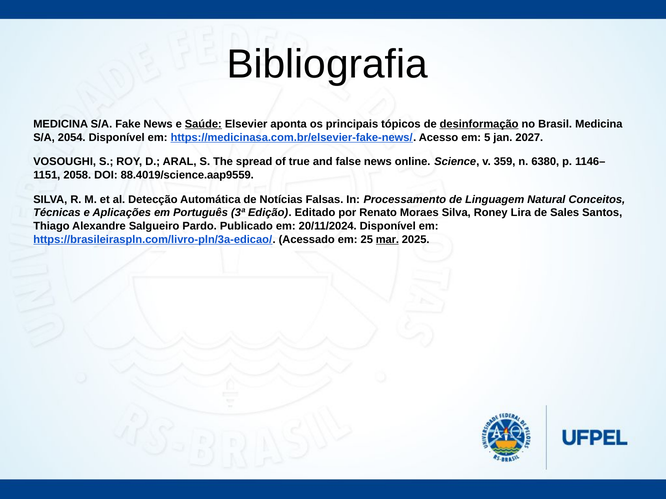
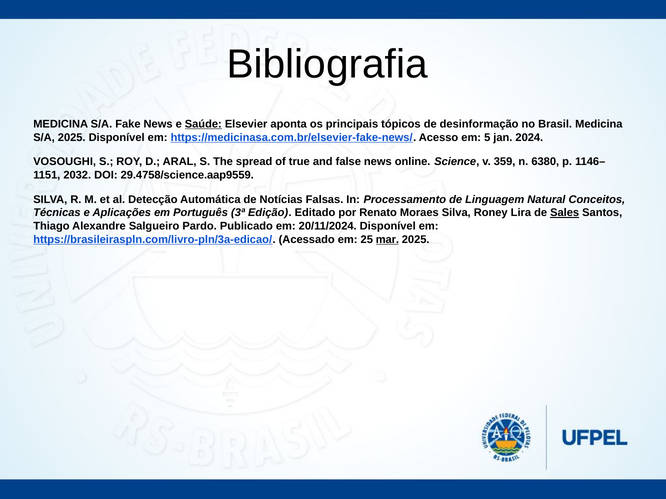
desinformação underline: present -> none
S/A 2054: 2054 -> 2025
2027: 2027 -> 2024
2058: 2058 -> 2032
88.4019/science.aap9559: 88.4019/science.aap9559 -> 29.4758/science.aap9559
Sales underline: none -> present
